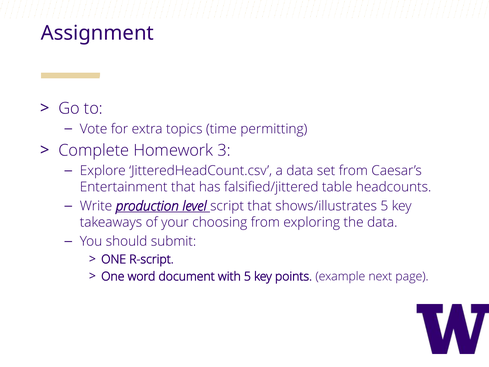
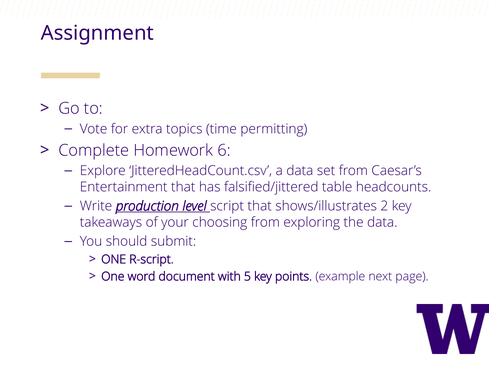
3: 3 -> 6
shows/illustrates 5: 5 -> 2
